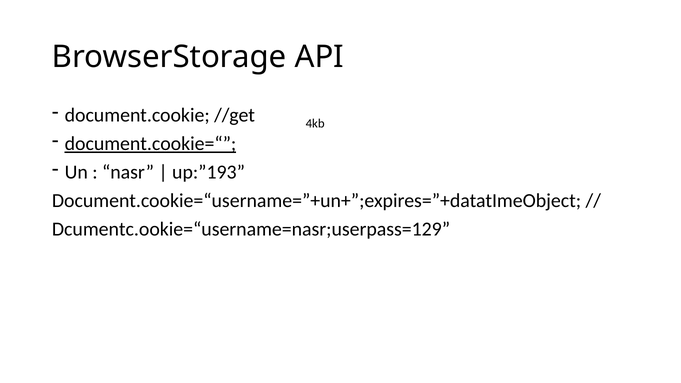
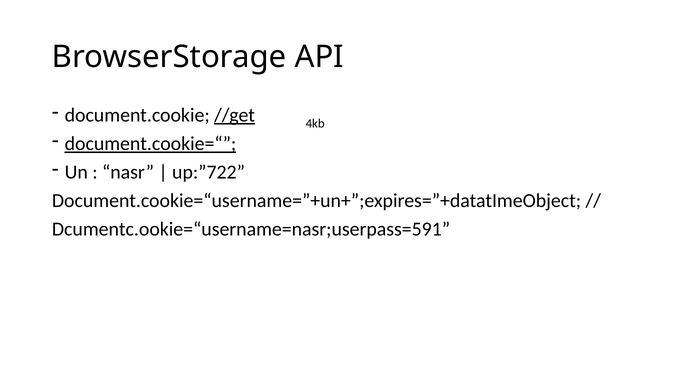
//get underline: none -> present
up:”193: up:”193 -> up:”722
Dcumentc.ookie=“username=nasr;userpass=129: Dcumentc.ookie=“username=nasr;userpass=129 -> Dcumentc.ookie=“username=nasr;userpass=591
